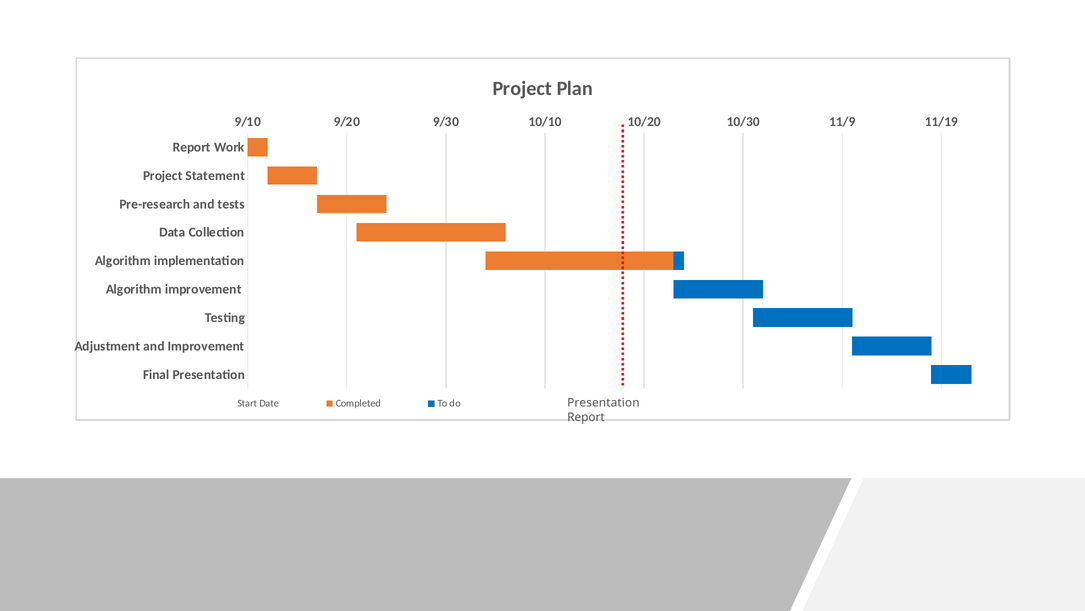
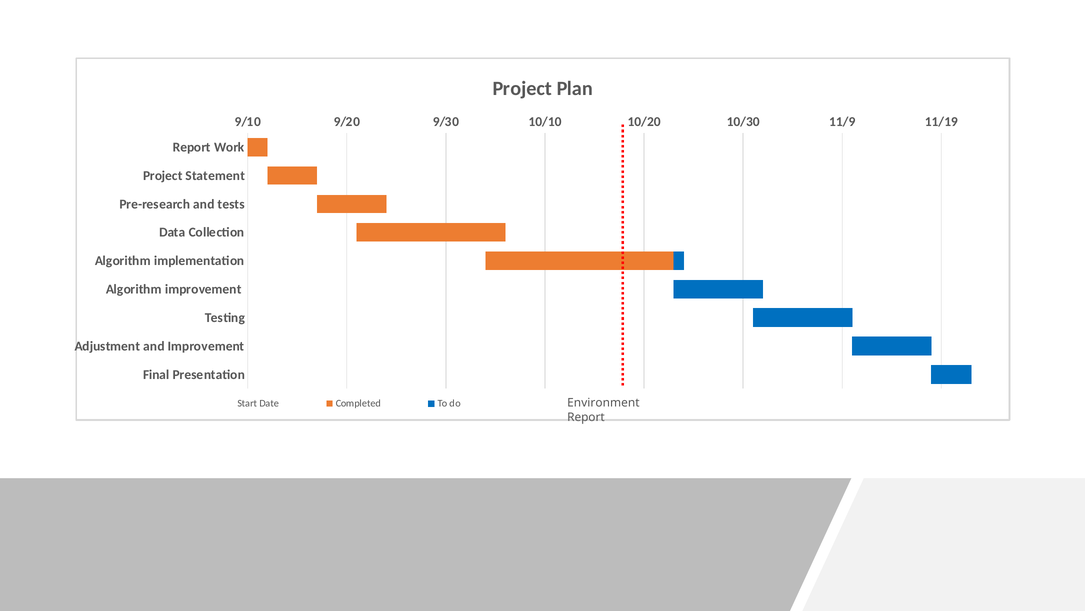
do Presentation: Presentation -> Environment
